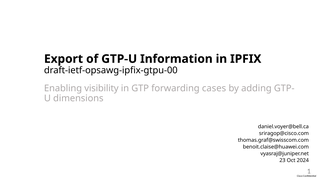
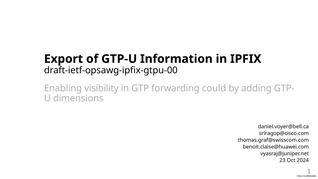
cases: cases -> could
